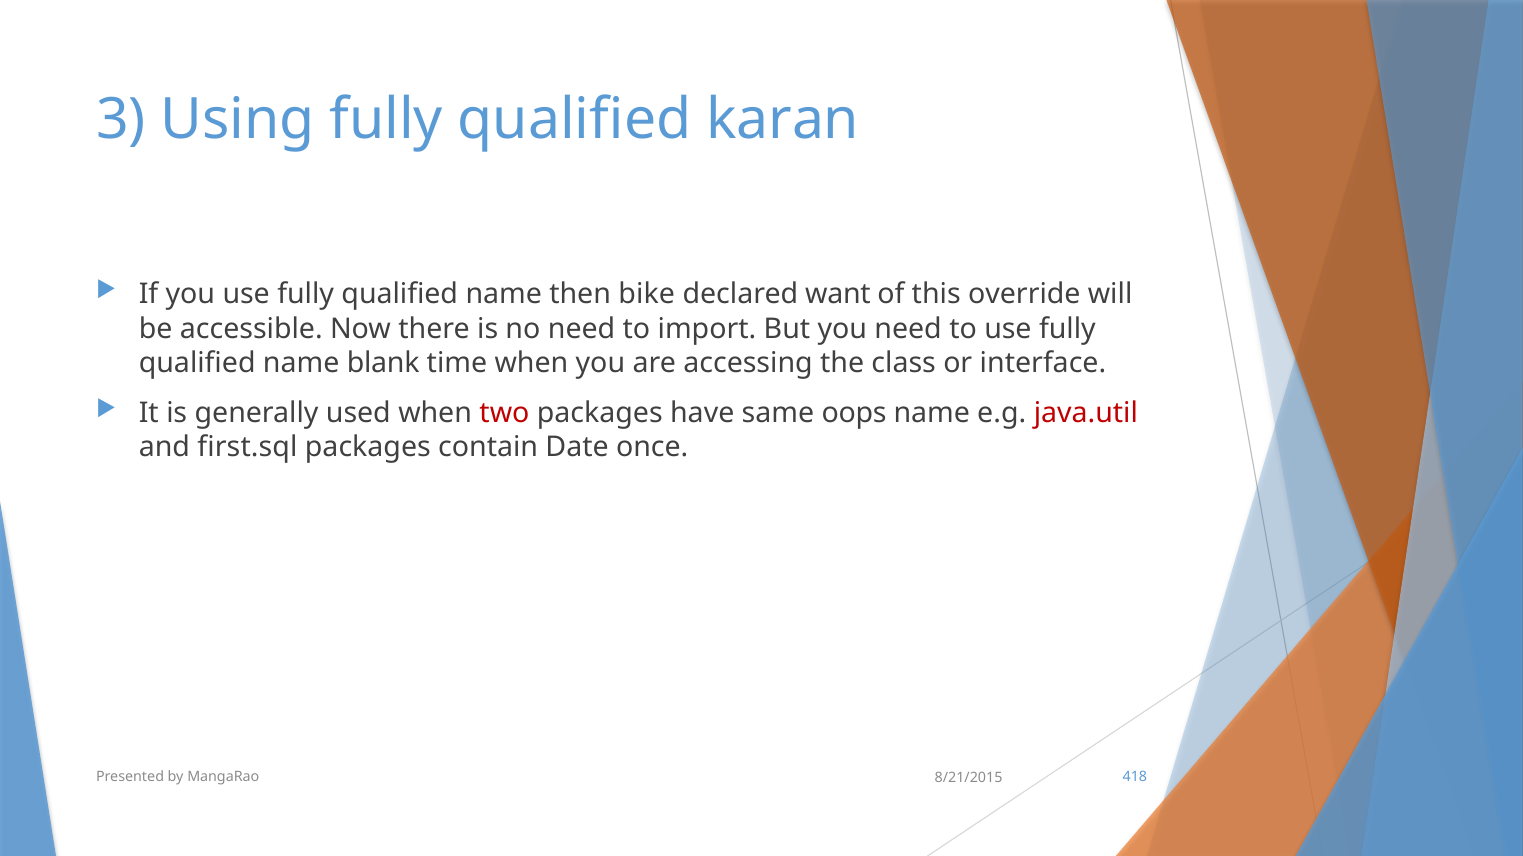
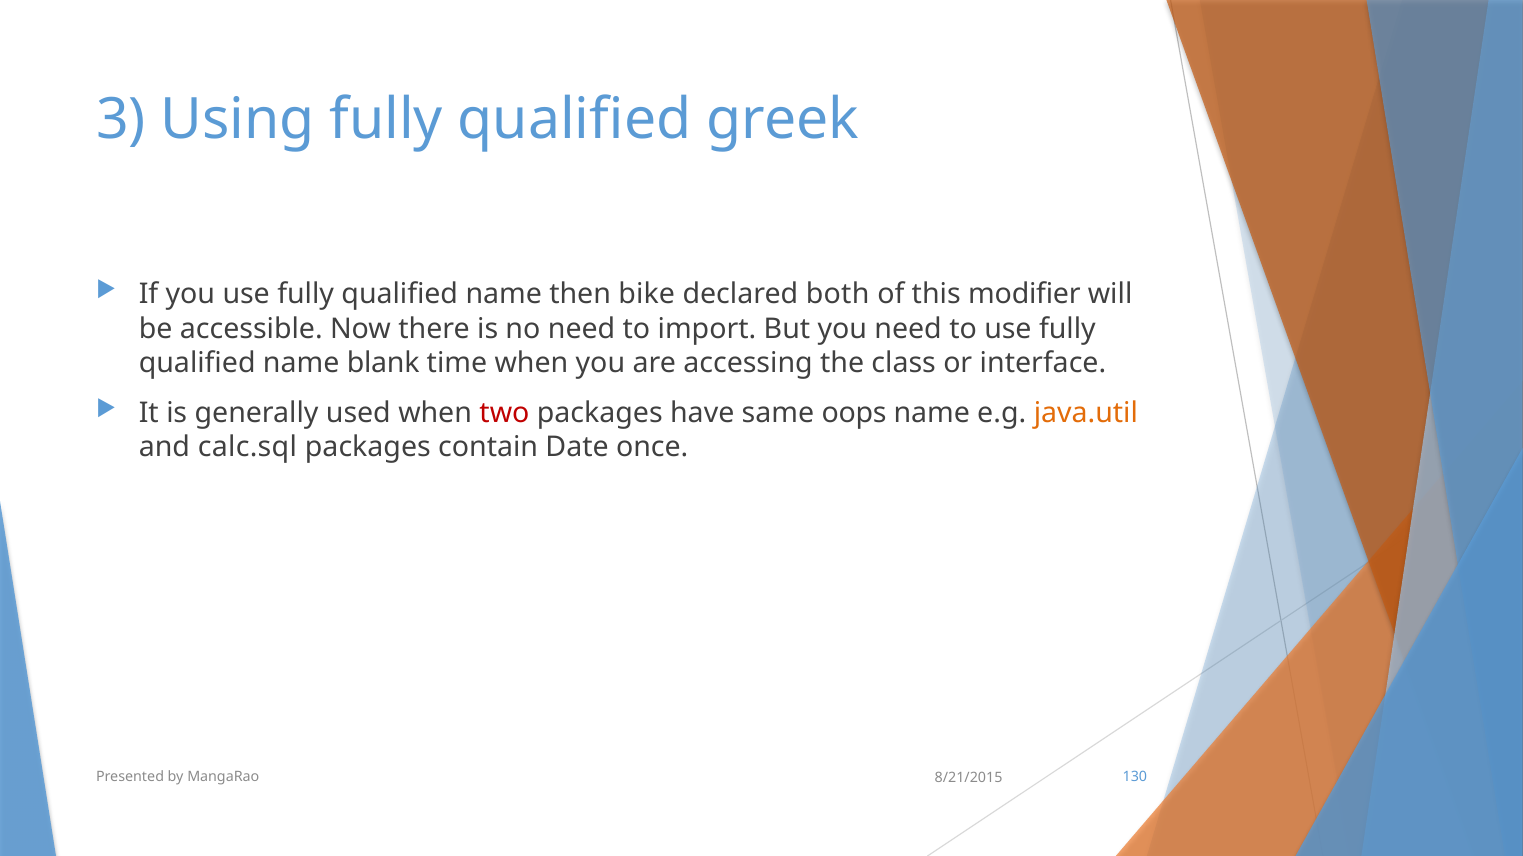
karan: karan -> greek
want: want -> both
override: override -> modifier
java.util colour: red -> orange
first.sql: first.sql -> calc.sql
418: 418 -> 130
